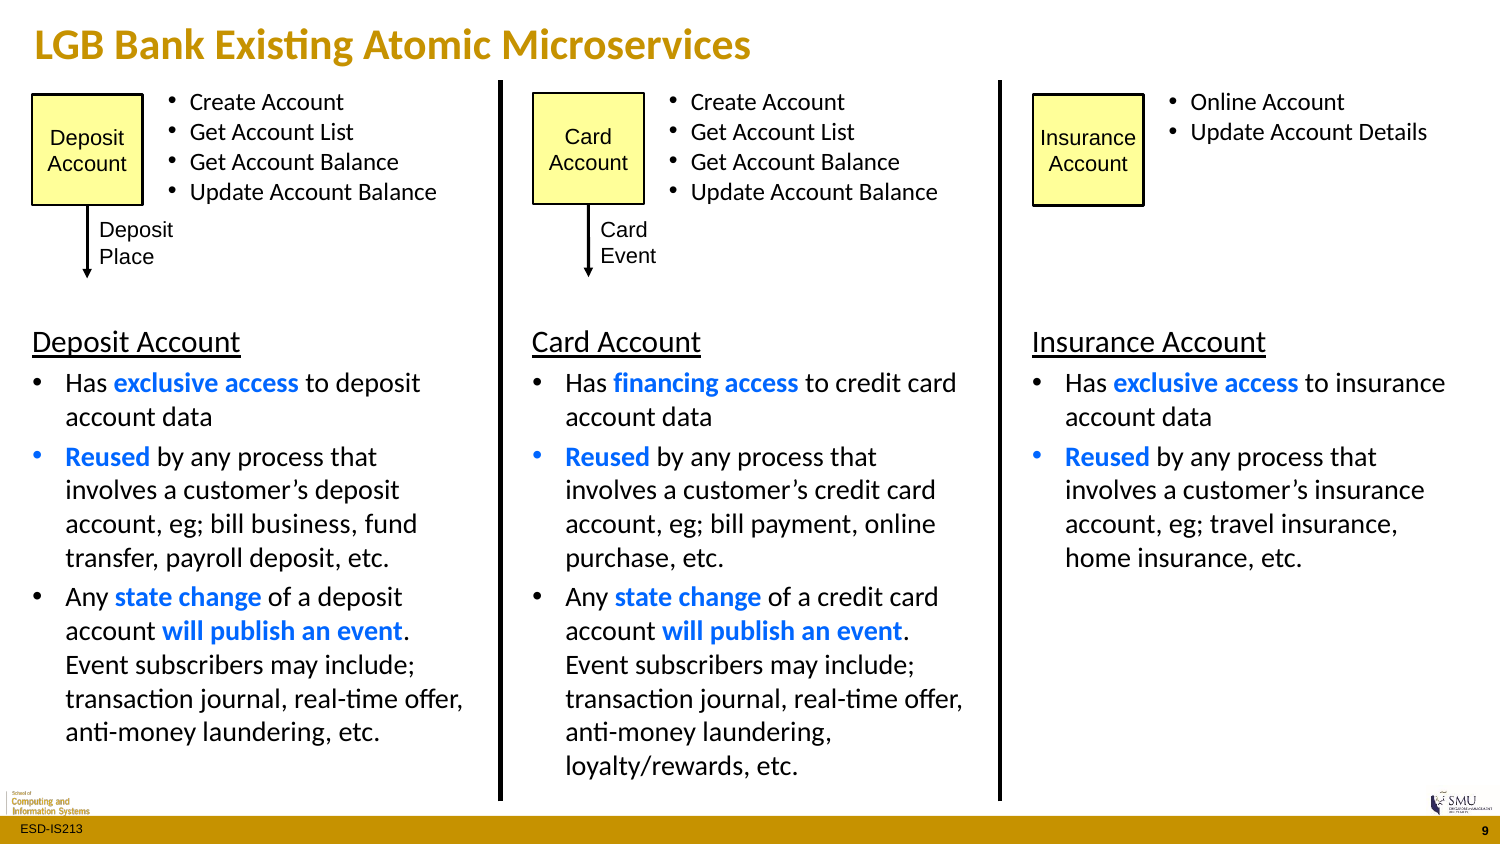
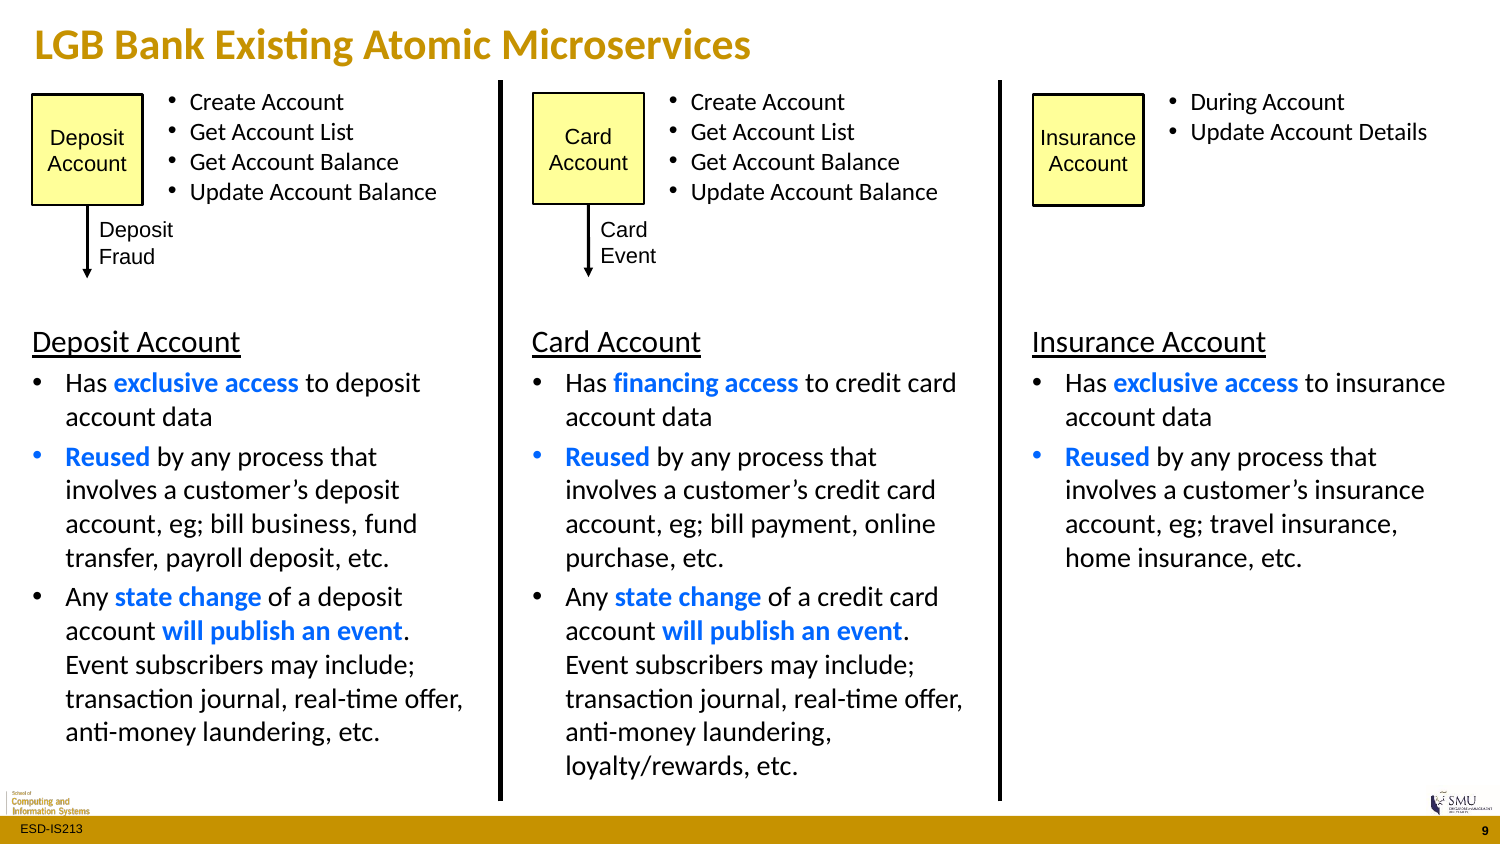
Online at (1224, 102): Online -> During
Place: Place -> Fraud
